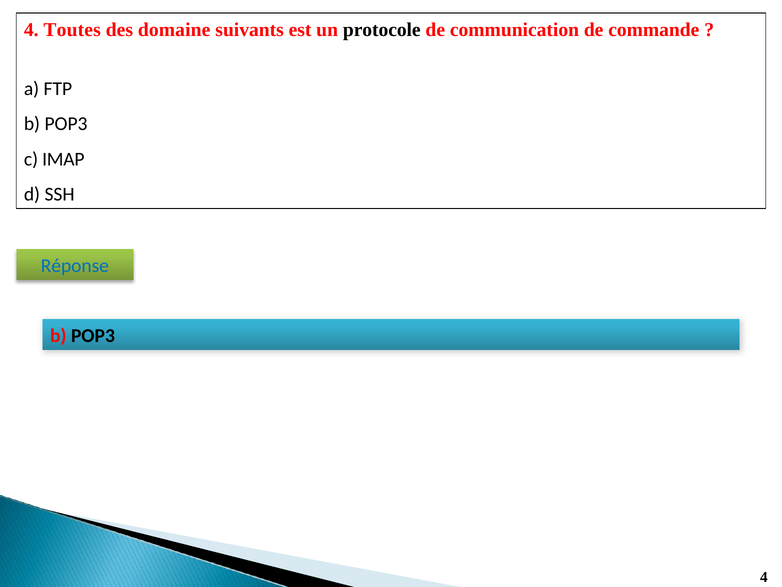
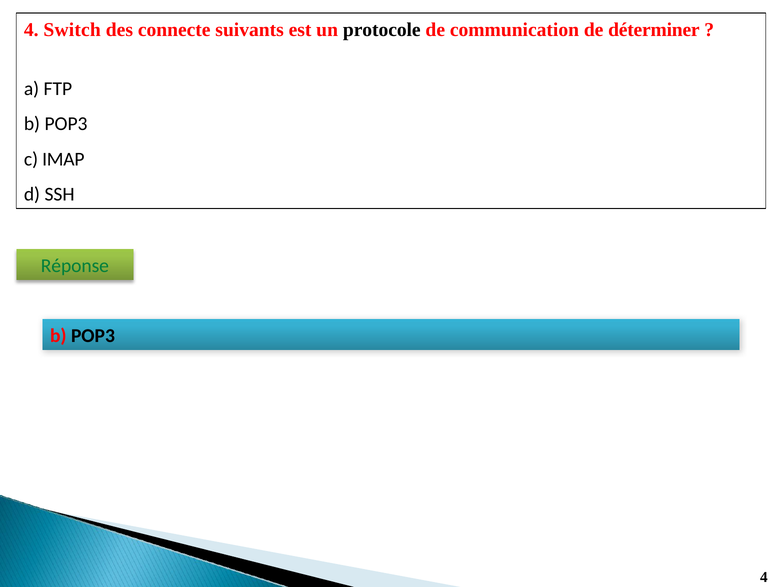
Toutes: Toutes -> Switch
domaine: domaine -> connecte
commande: commande -> déterminer
Réponse colour: blue -> green
